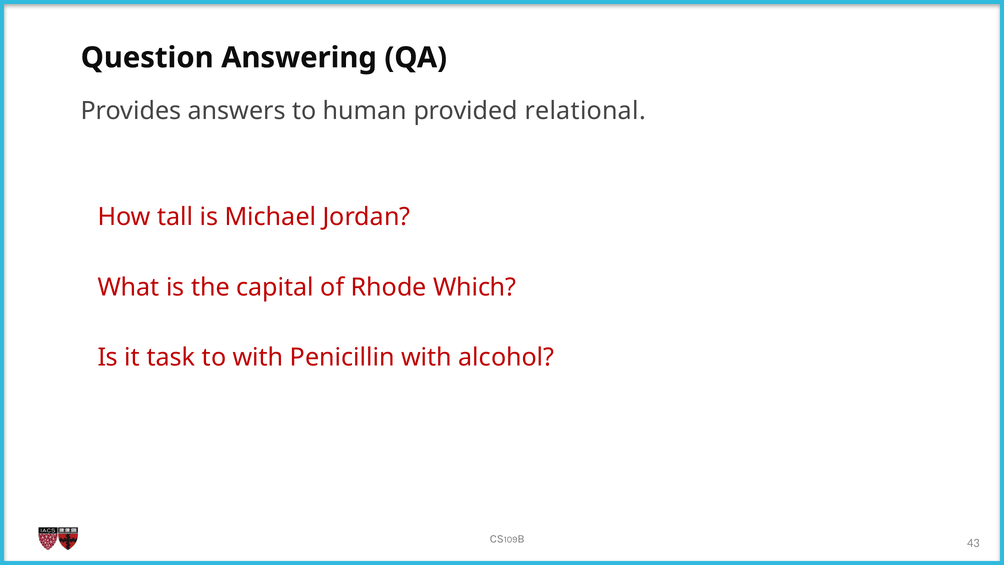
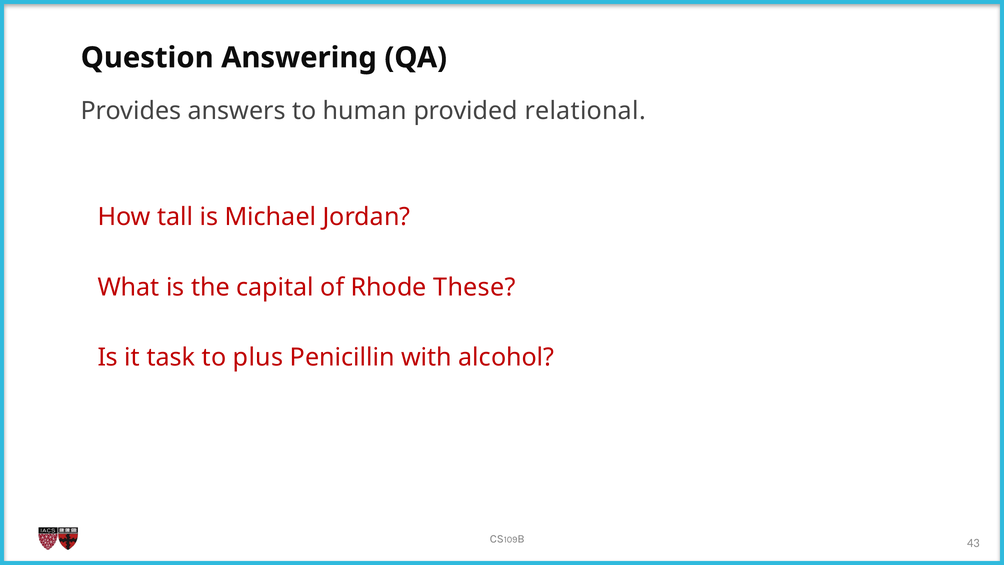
Which: Which -> These
to with: with -> plus
